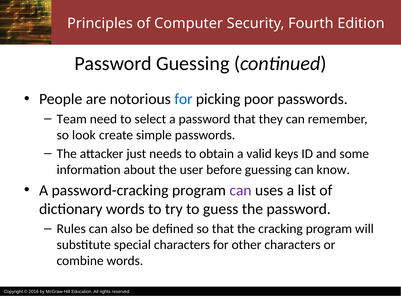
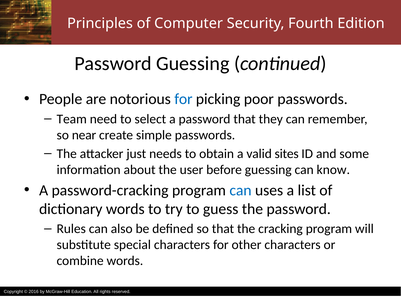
look: look -> near
keys: keys -> sites
can at (241, 191) colour: purple -> blue
